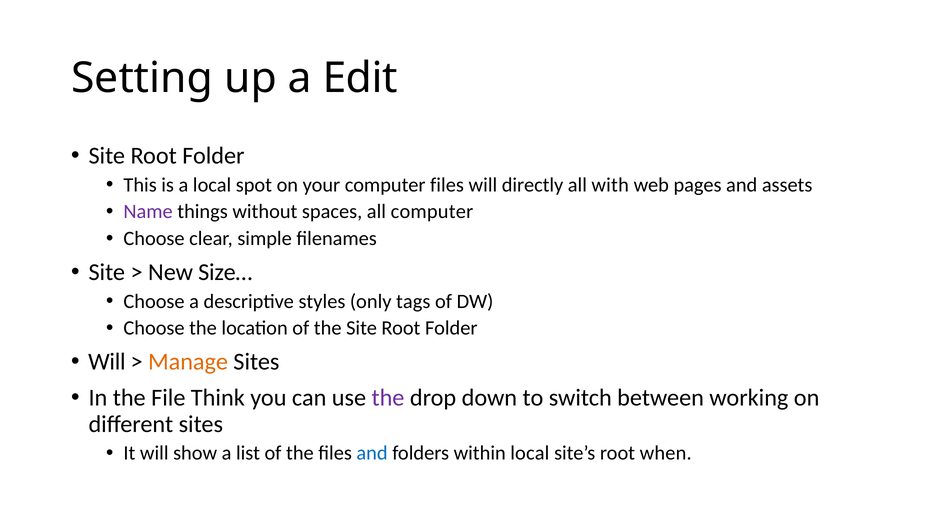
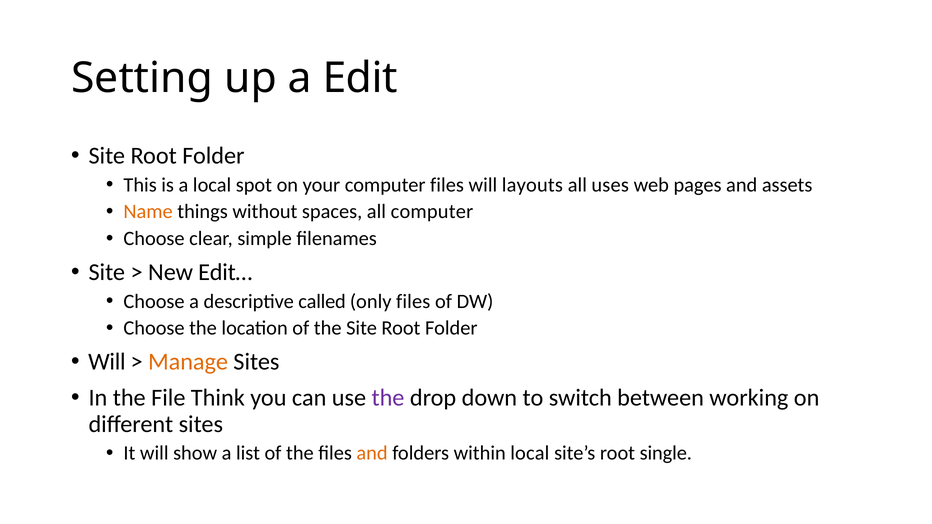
directly: directly -> layouts
with: with -> uses
Name colour: purple -> orange
Size…: Size… -> Edit…
styles: styles -> called
only tags: tags -> files
and at (372, 453) colour: blue -> orange
when: when -> single
